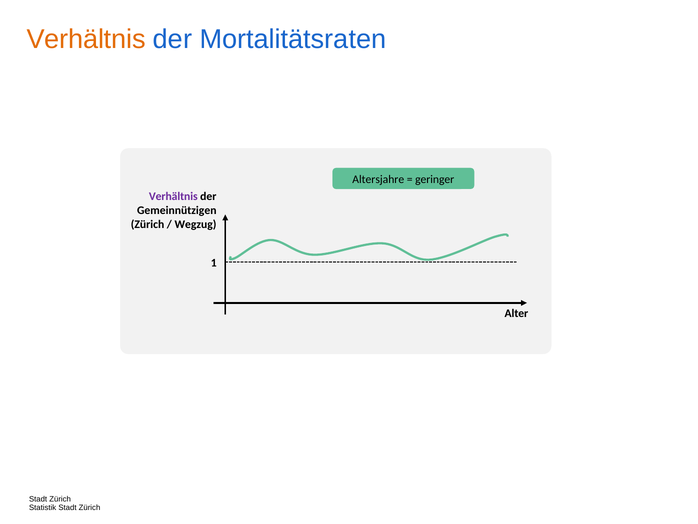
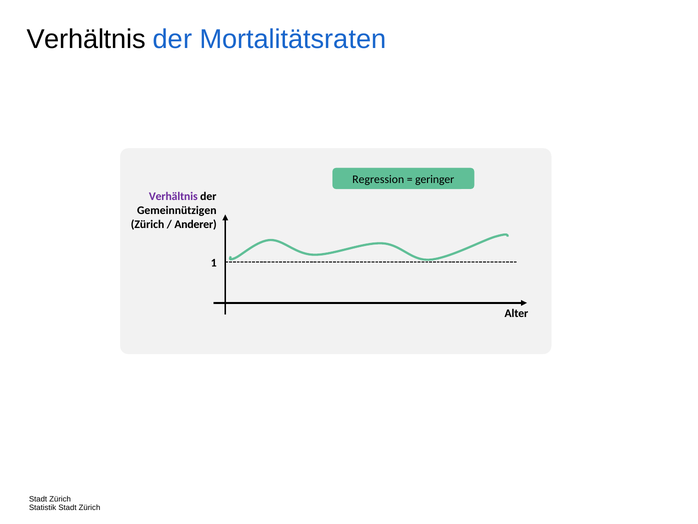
Verhältnis at (86, 39) colour: orange -> black
Altersjahre: Altersjahre -> Regression
Wegzug: Wegzug -> Anderer
